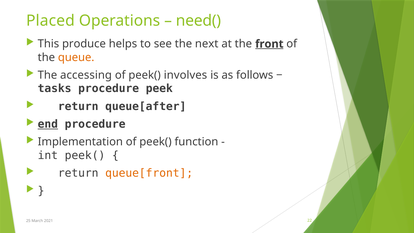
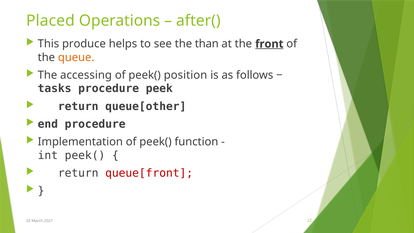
need(: need( -> after(
next: next -> than
involves: involves -> position
queue[after: queue[after -> queue[other
end underline: present -> none
queue[front colour: orange -> red
